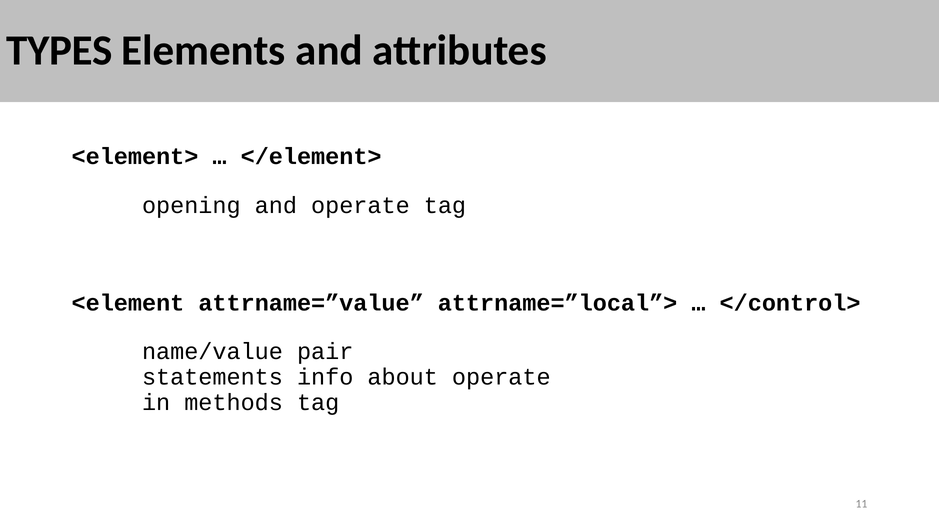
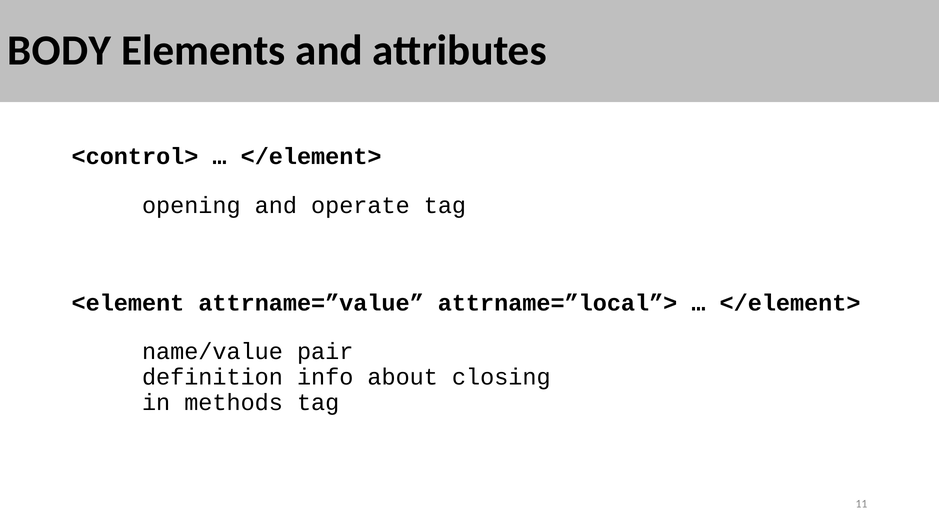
TYPES: TYPES -> BODY
<element>: <element> -> <control>
</control> at (790, 303): </control> -> </element>
statements: statements -> definition
about operate: operate -> closing
